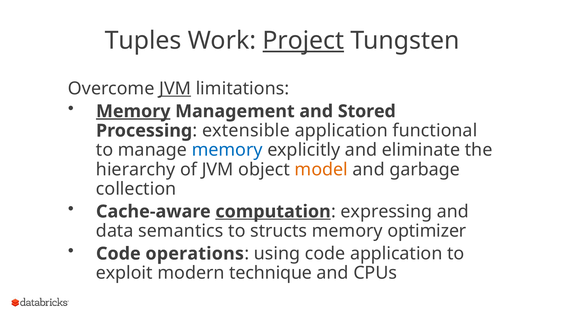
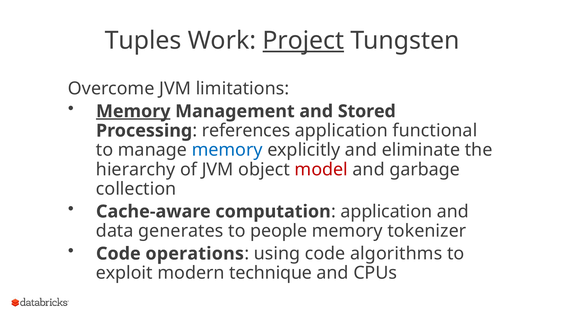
JVM at (175, 88) underline: present -> none
extensible: extensible -> references
model colour: orange -> red
computation underline: present -> none
expressing at (386, 211): expressing -> application
semantics: semantics -> generates
structs: structs -> people
optimizer: optimizer -> tokenizer
code application: application -> algorithms
